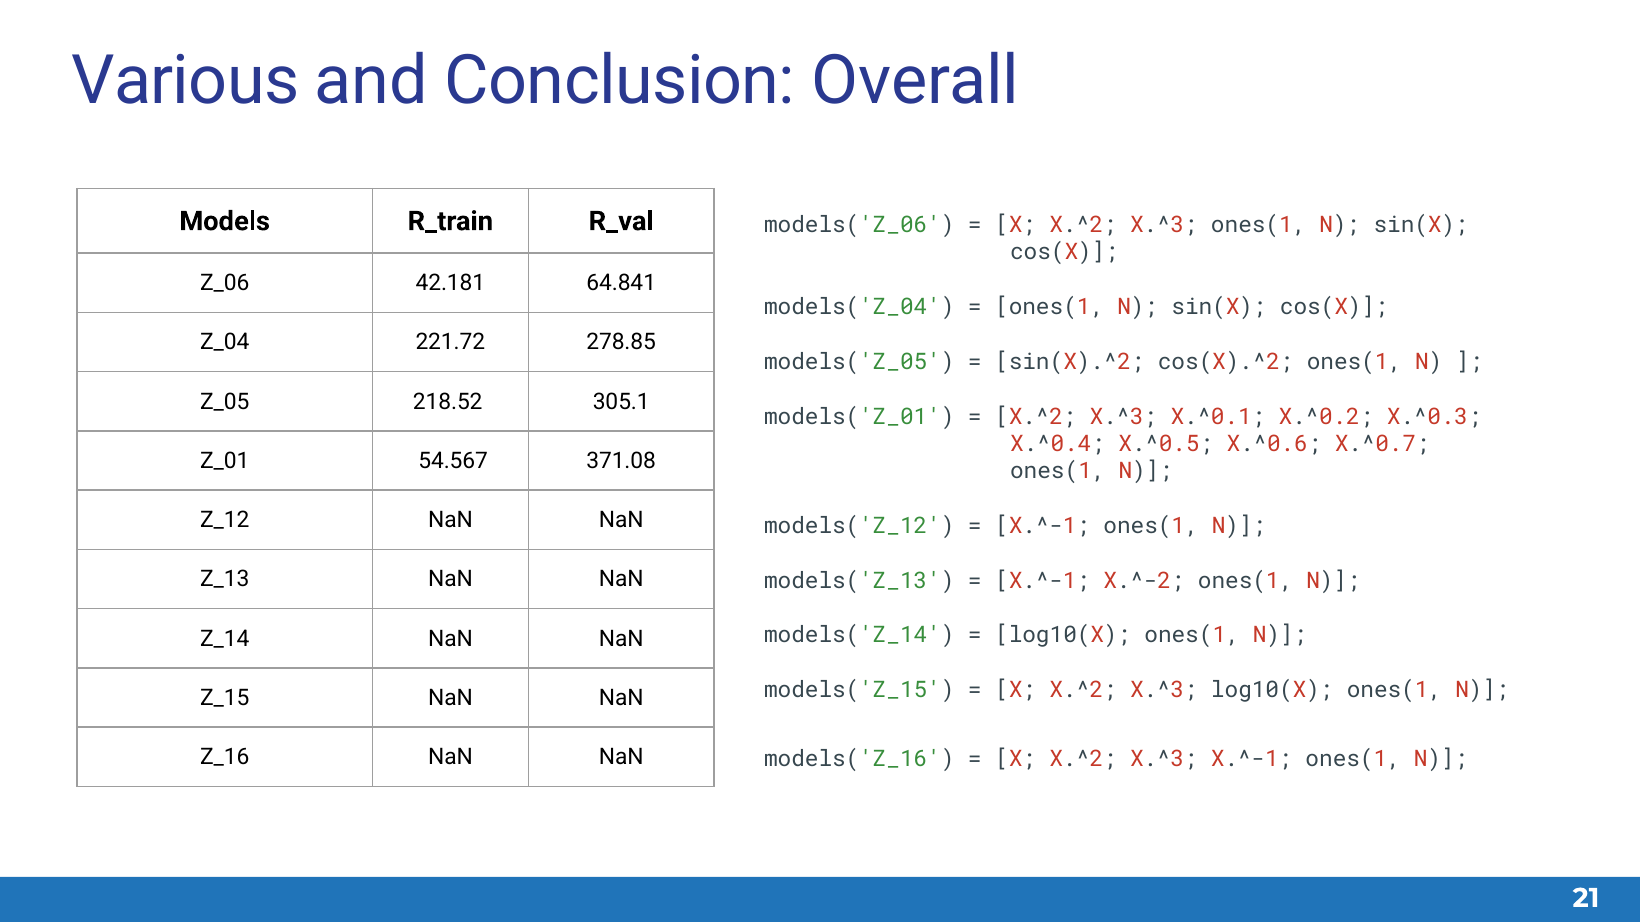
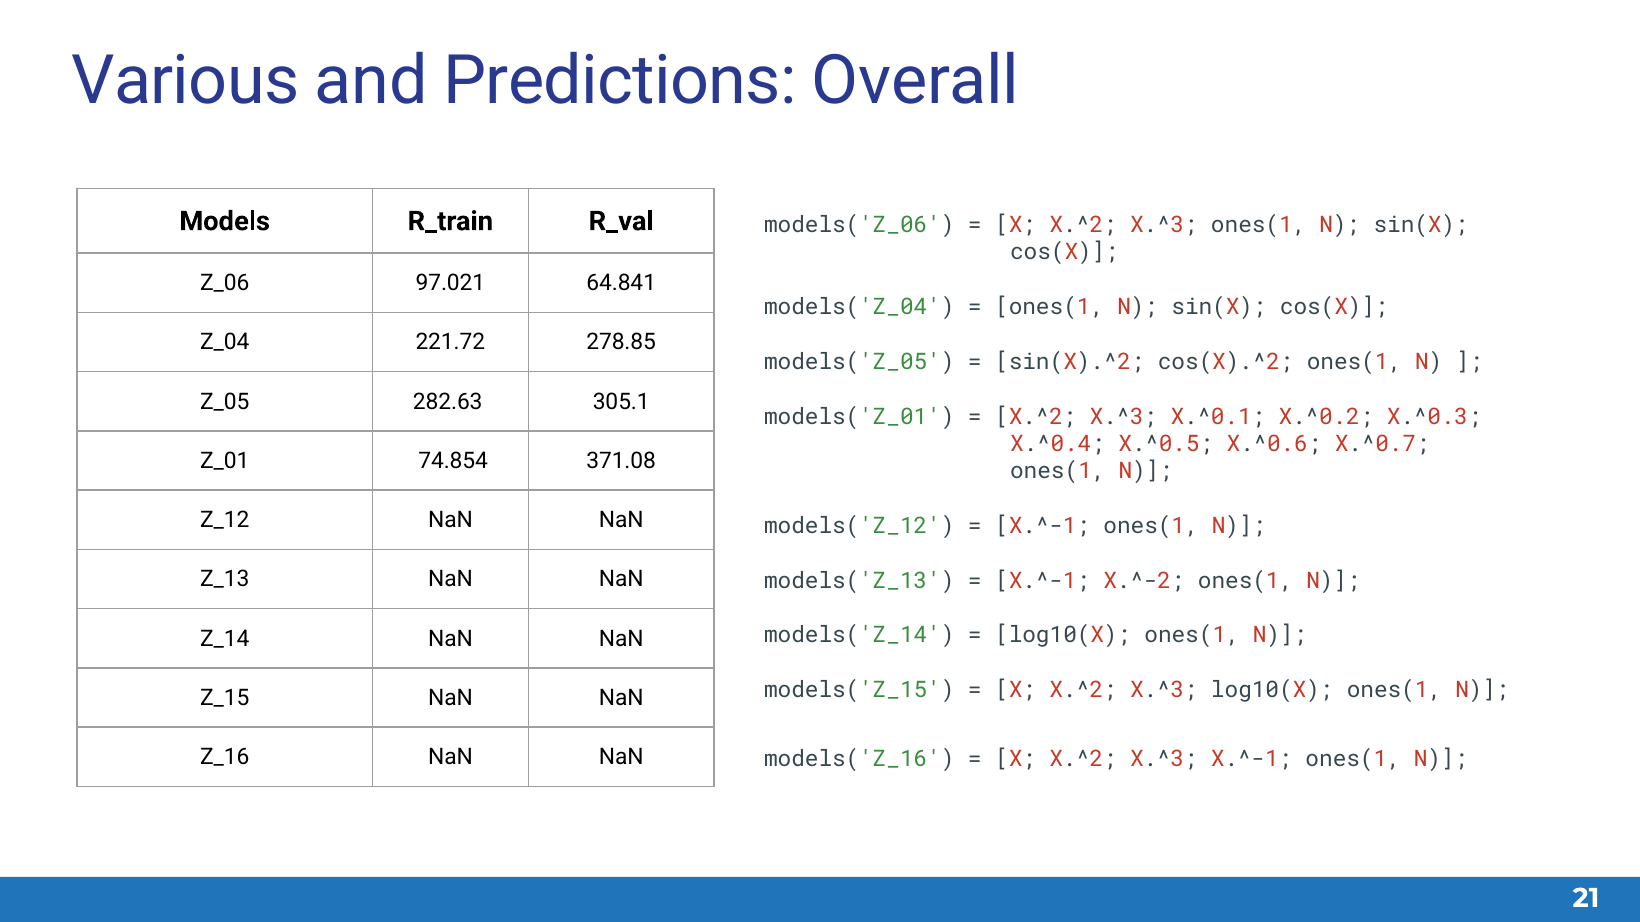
Conclusion: Conclusion -> Predictions
42.181: 42.181 -> 97.021
218.52: 218.52 -> 282.63
54.567: 54.567 -> 74.854
